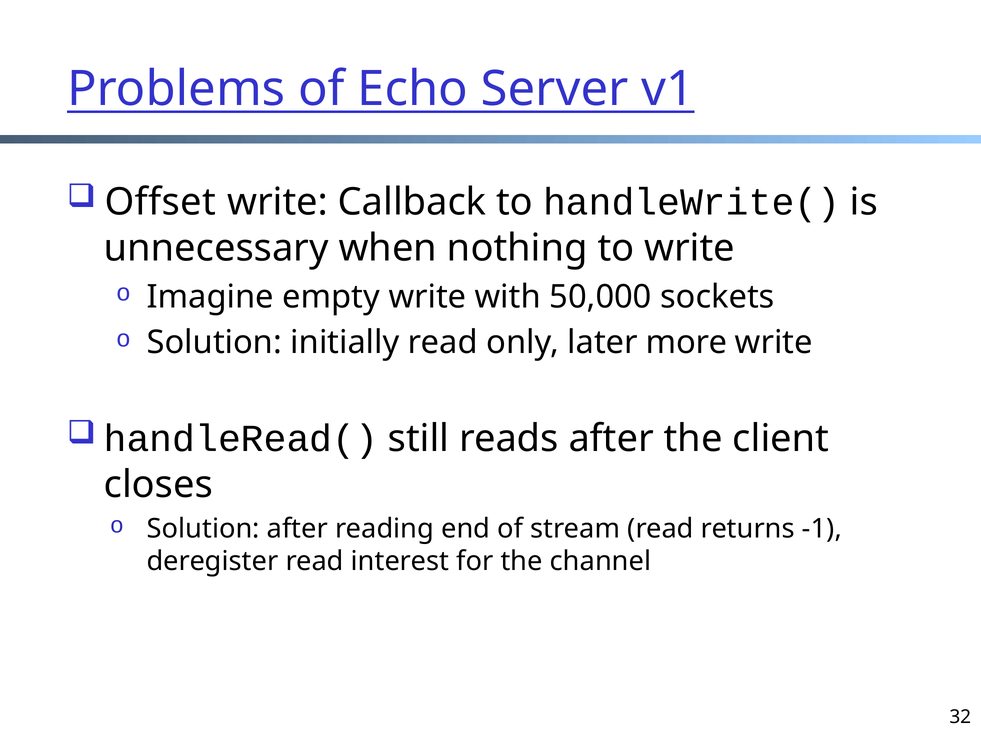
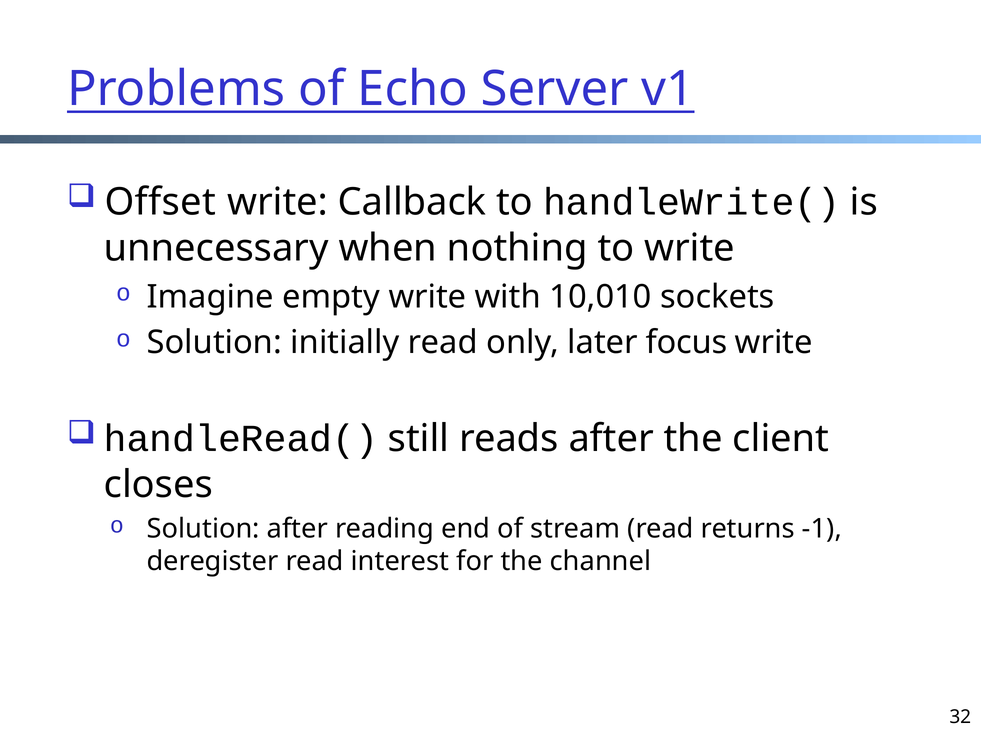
50,000: 50,000 -> 10,010
more: more -> focus
